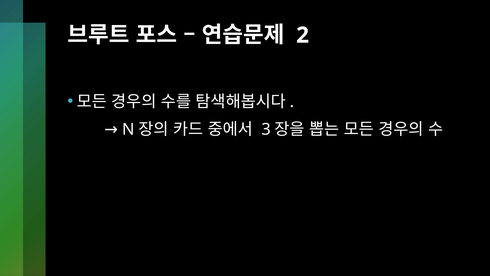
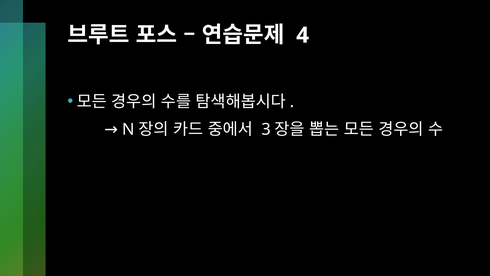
2: 2 -> 4
